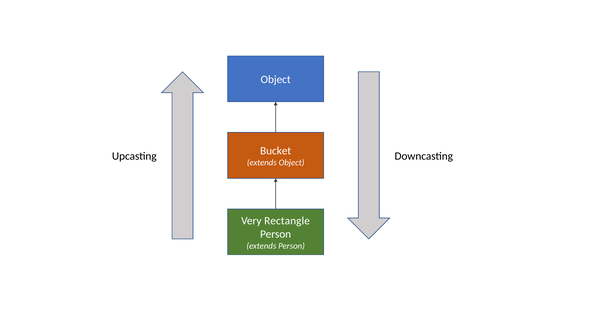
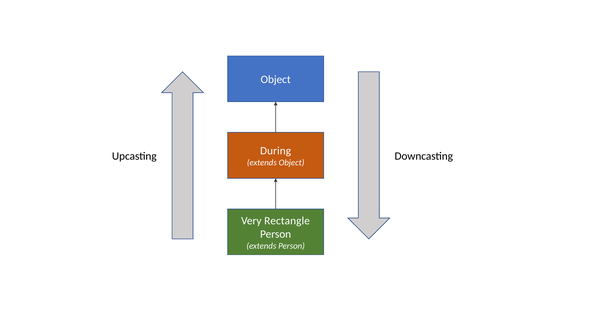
Bucket: Bucket -> During
